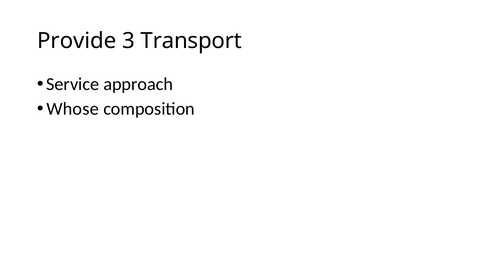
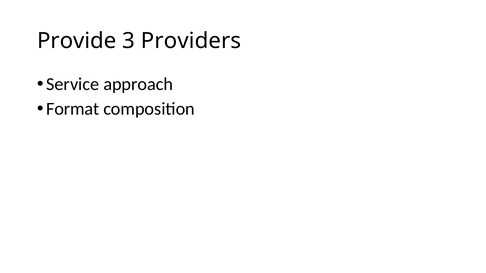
Transport: Transport -> Providers
Whose: Whose -> Format
